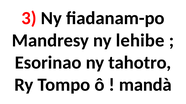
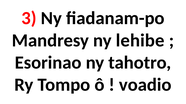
mandà: mandà -> voadio
